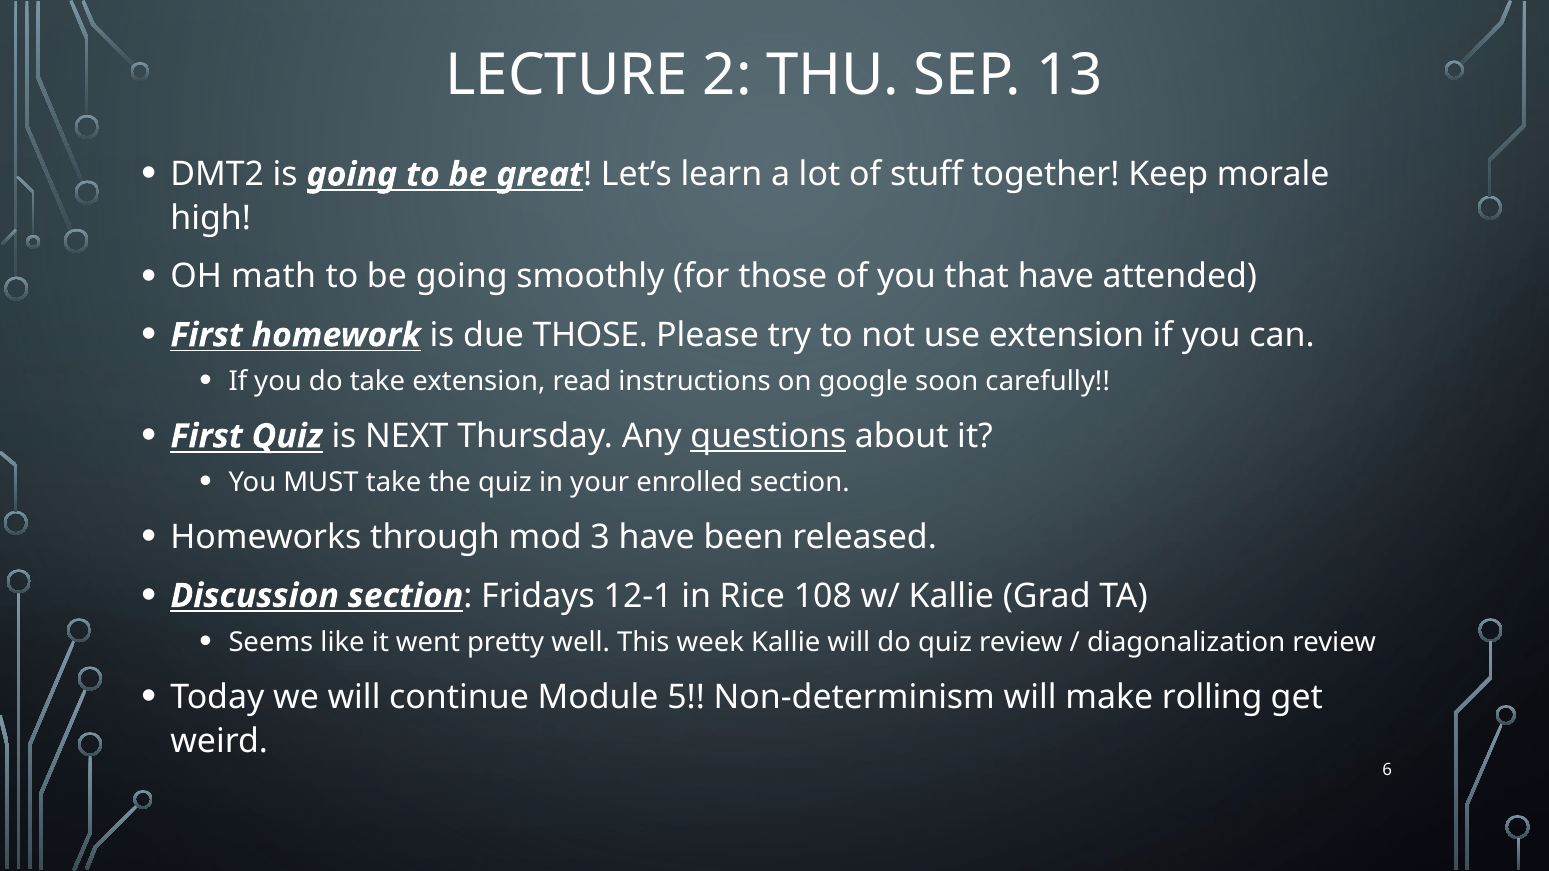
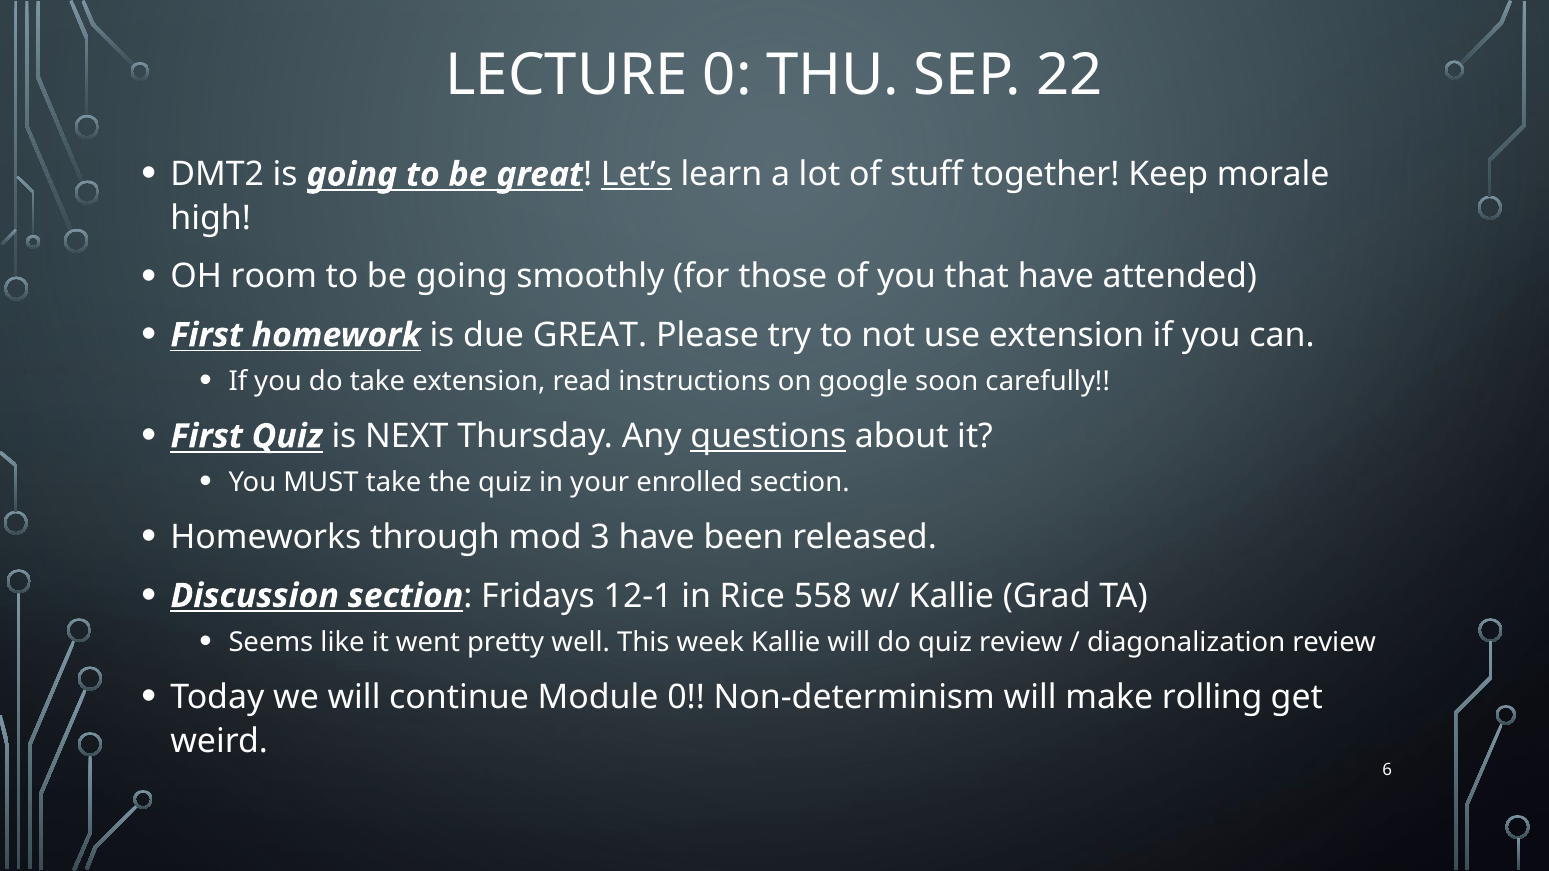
LECTURE 2: 2 -> 0
13: 13 -> 22
Let’s underline: none -> present
math: math -> room
due THOSE: THOSE -> GREAT
108: 108 -> 558
Module 5: 5 -> 0
